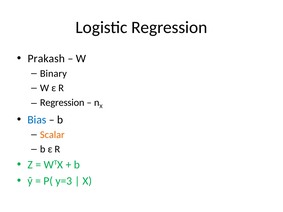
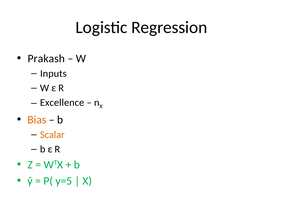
Binary: Binary -> Inputs
Regression at (62, 103): Regression -> Excellence
Bias colour: blue -> orange
y=3: y=3 -> y=5
